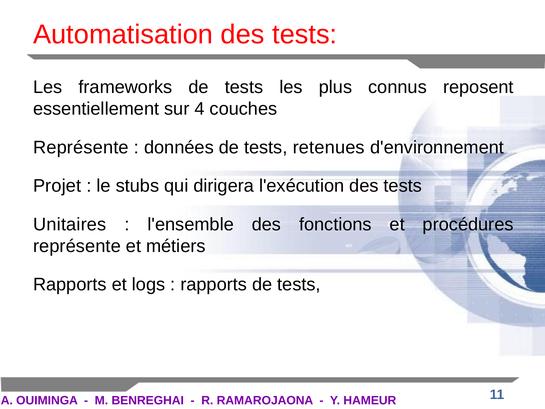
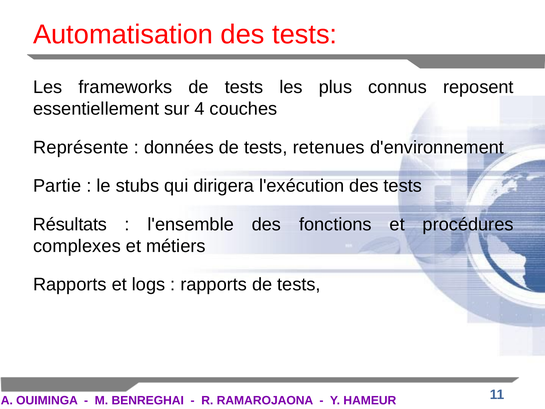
Projet: Projet -> Partie
Unitaires: Unitaires -> Résultats
représente at (77, 246): représente -> complexes
